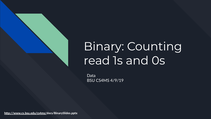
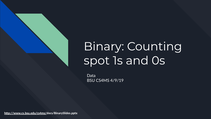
read: read -> spot
